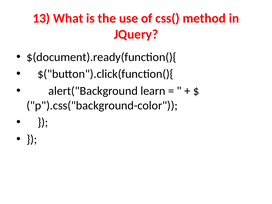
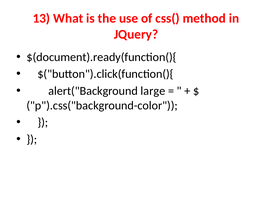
learn: learn -> large
